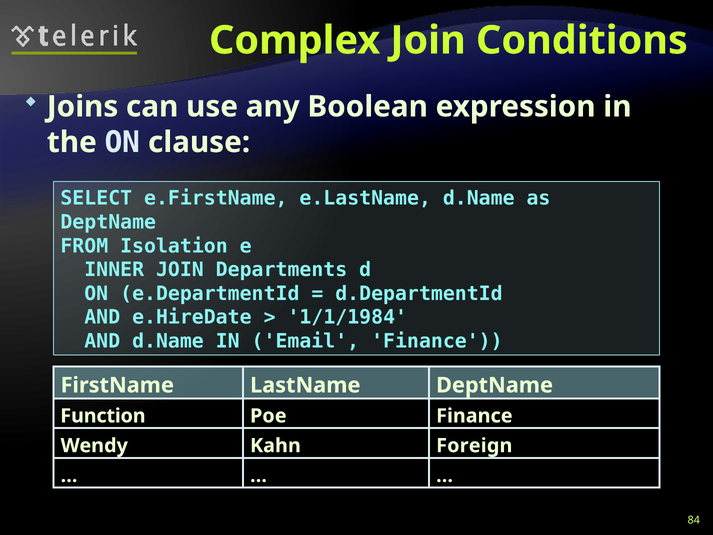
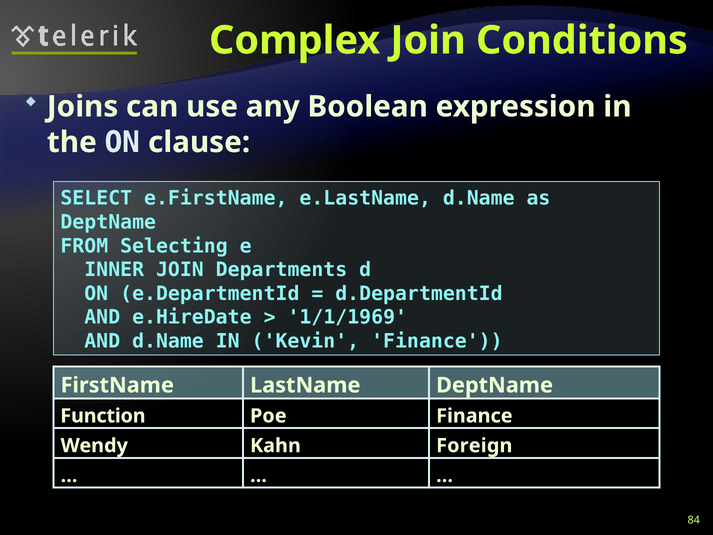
Isolation: Isolation -> Selecting
1/1/1984: 1/1/1984 -> 1/1/1969
Email: Email -> Kevin
